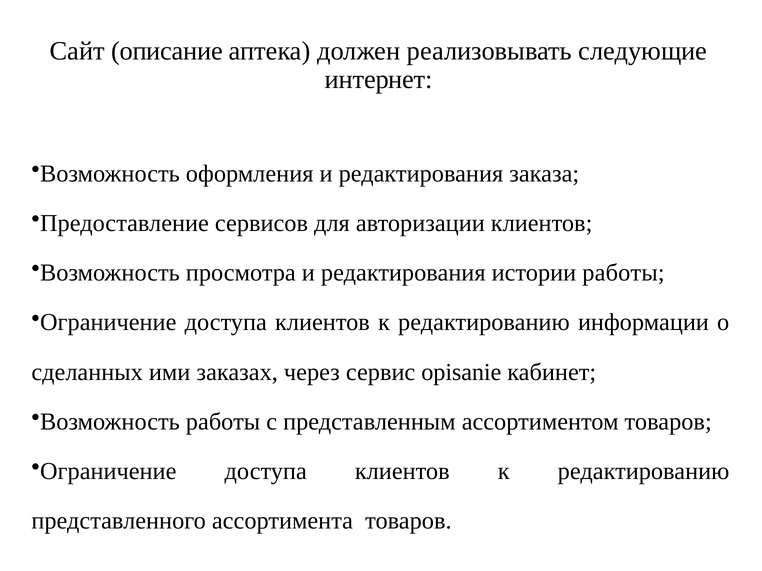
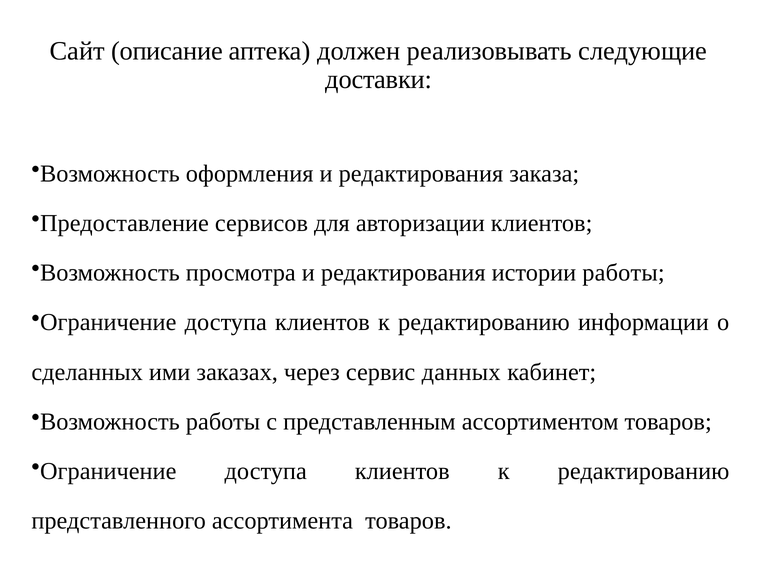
интернет: интернет -> доставки
opisanie: opisanie -> данных
